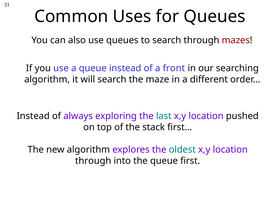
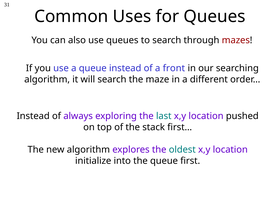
through at (93, 161): through -> initialize
